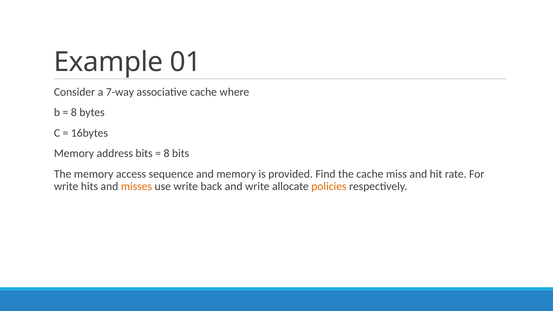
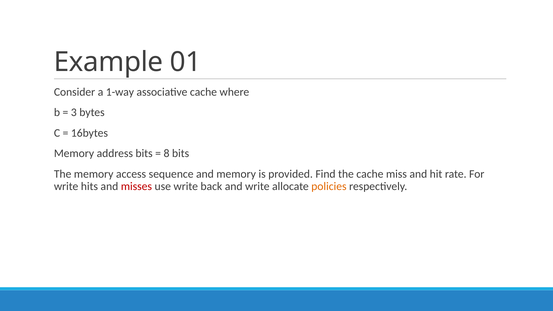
7-way: 7-way -> 1-way
8 at (74, 112): 8 -> 3
misses colour: orange -> red
